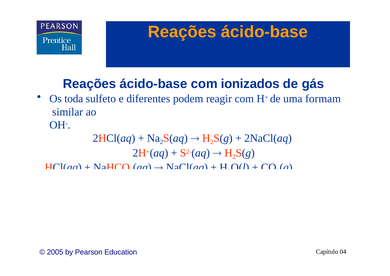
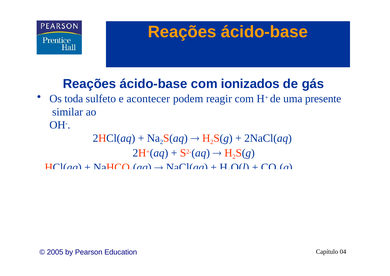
diferentes: diferentes -> acontecer
formam: formam -> presente
